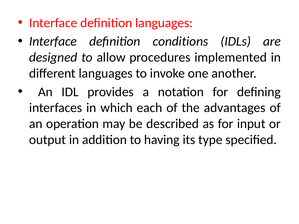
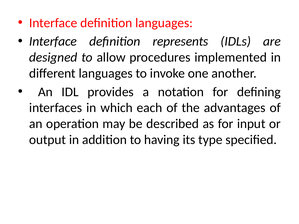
conditions: conditions -> represents
